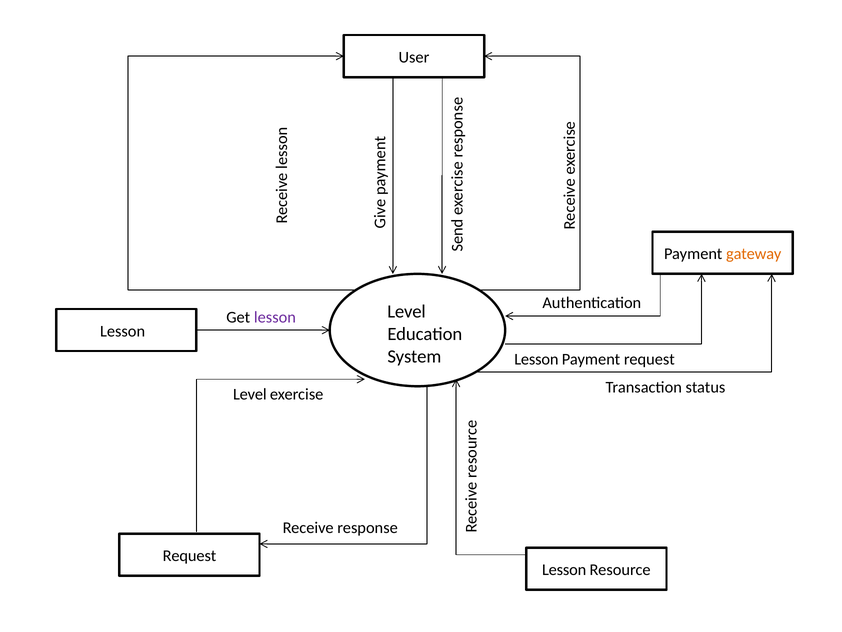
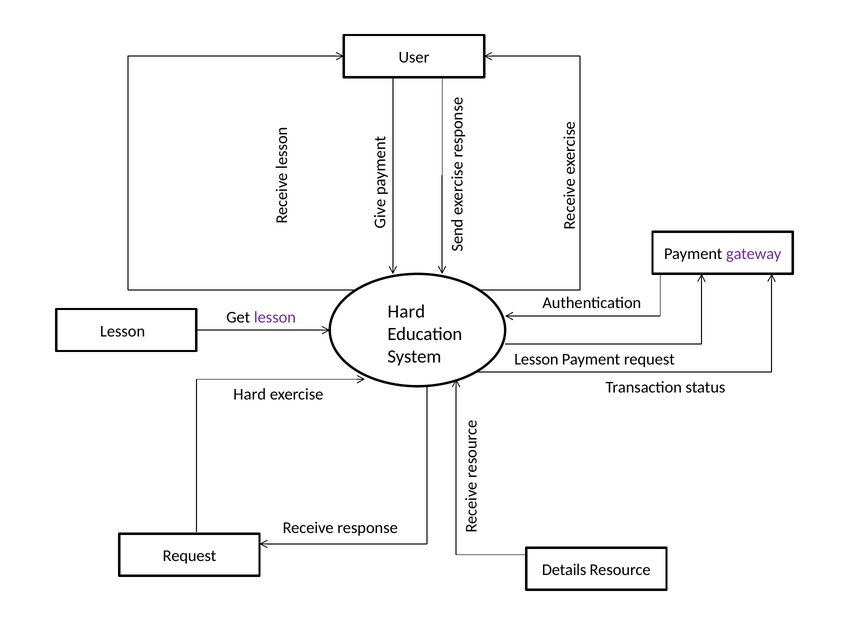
gateway colour: orange -> purple
Level at (407, 311): Level -> Hard
Level at (250, 394): Level -> Hard
Lesson at (564, 569): Lesson -> Details
